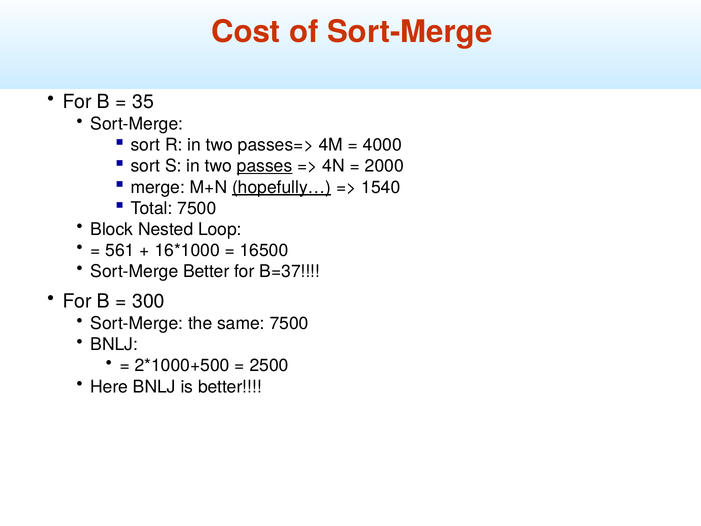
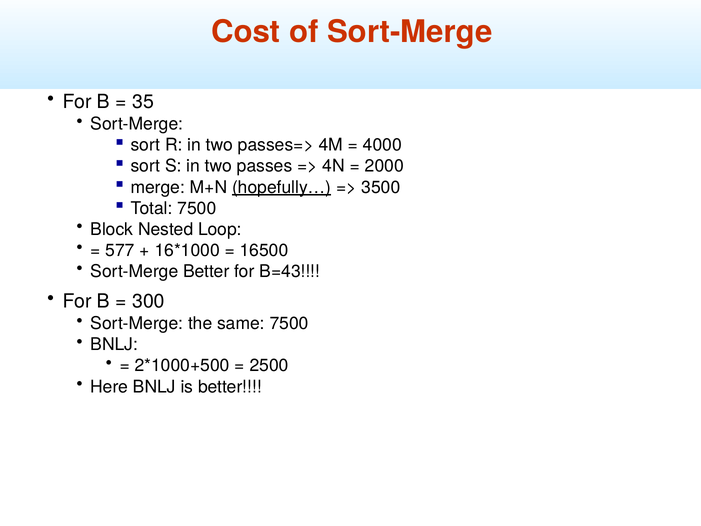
passes underline: present -> none
1540: 1540 -> 3500
561: 561 -> 577
B=37: B=37 -> B=43
